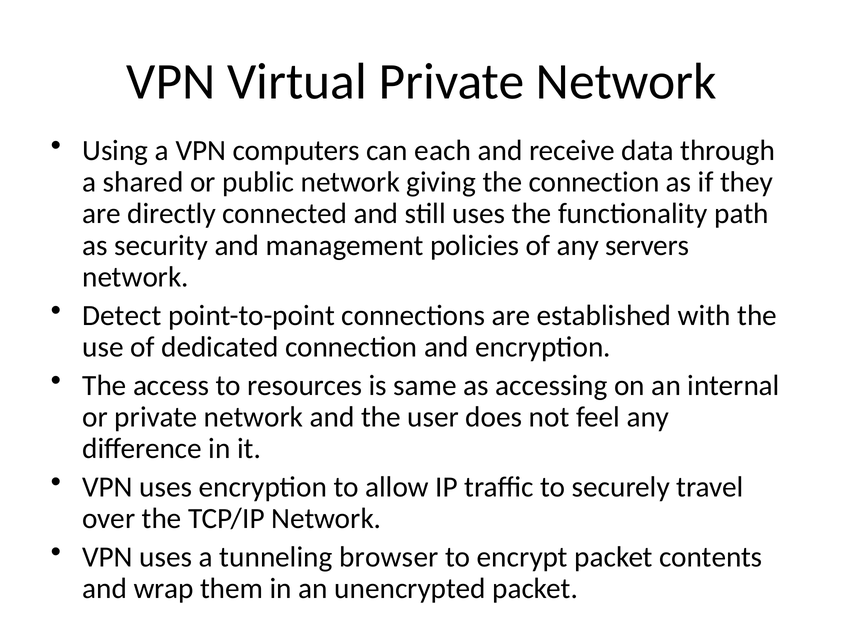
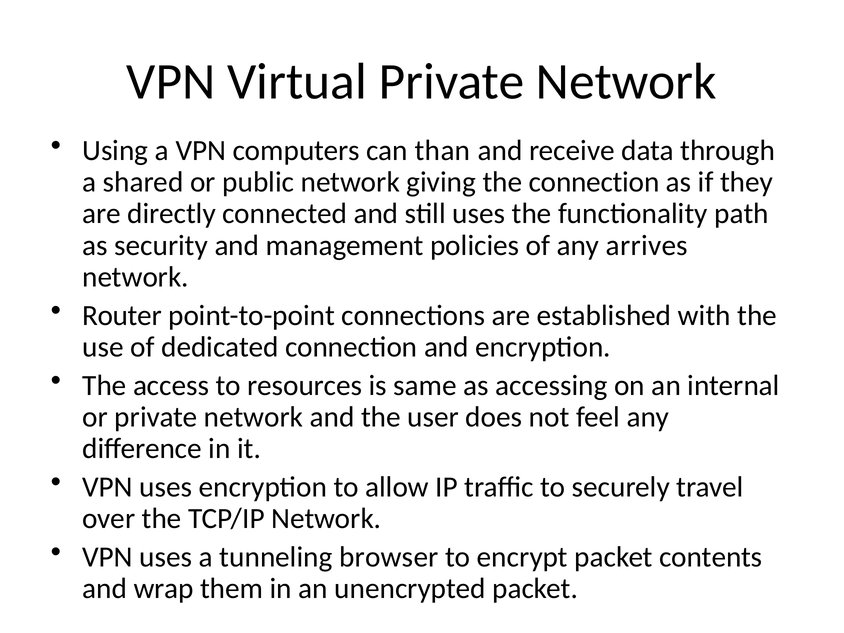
each: each -> than
servers: servers -> arrives
Detect: Detect -> Router
